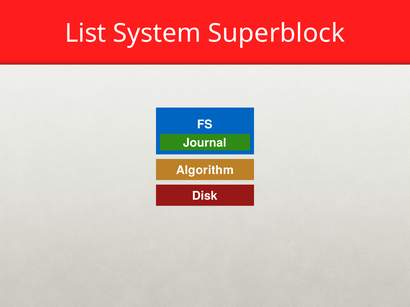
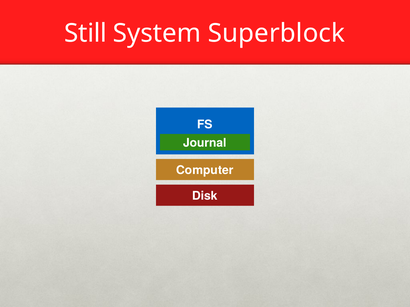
List: List -> Still
Algorithm: Algorithm -> Computer
